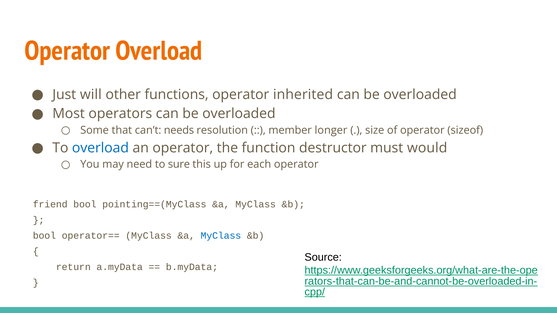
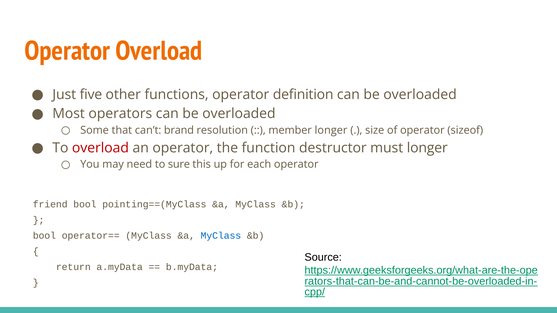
will: will -> five
inherited: inherited -> definition
needs: needs -> brand
overload at (100, 148) colour: blue -> red
must would: would -> longer
